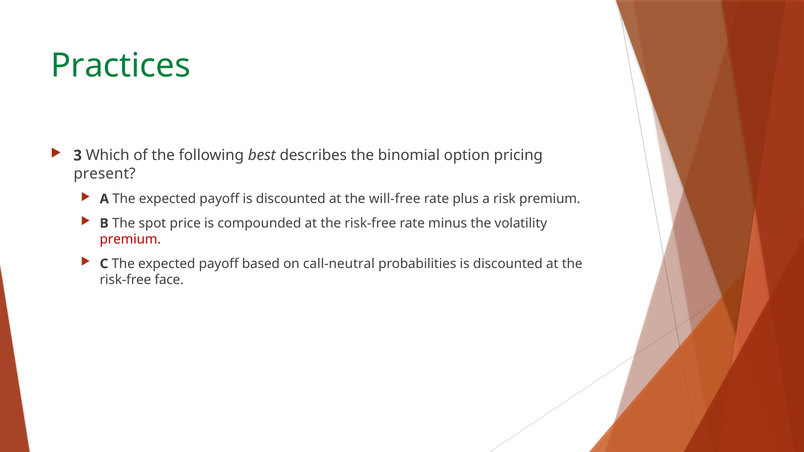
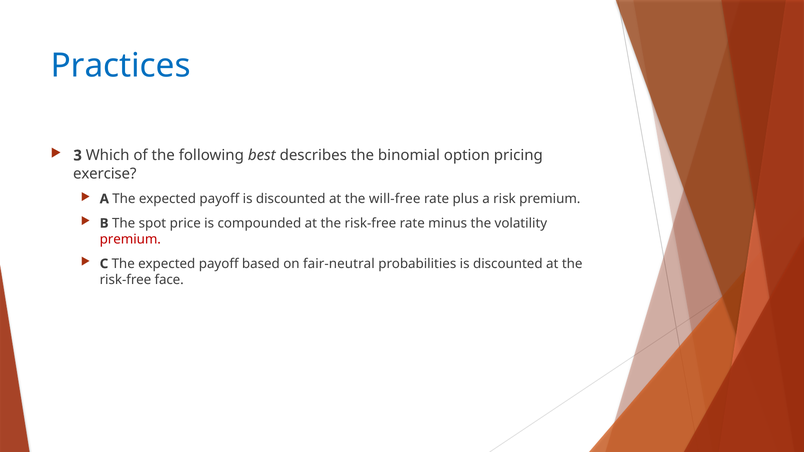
Practices colour: green -> blue
present: present -> exercise
call-neutral: call-neutral -> fair-neutral
